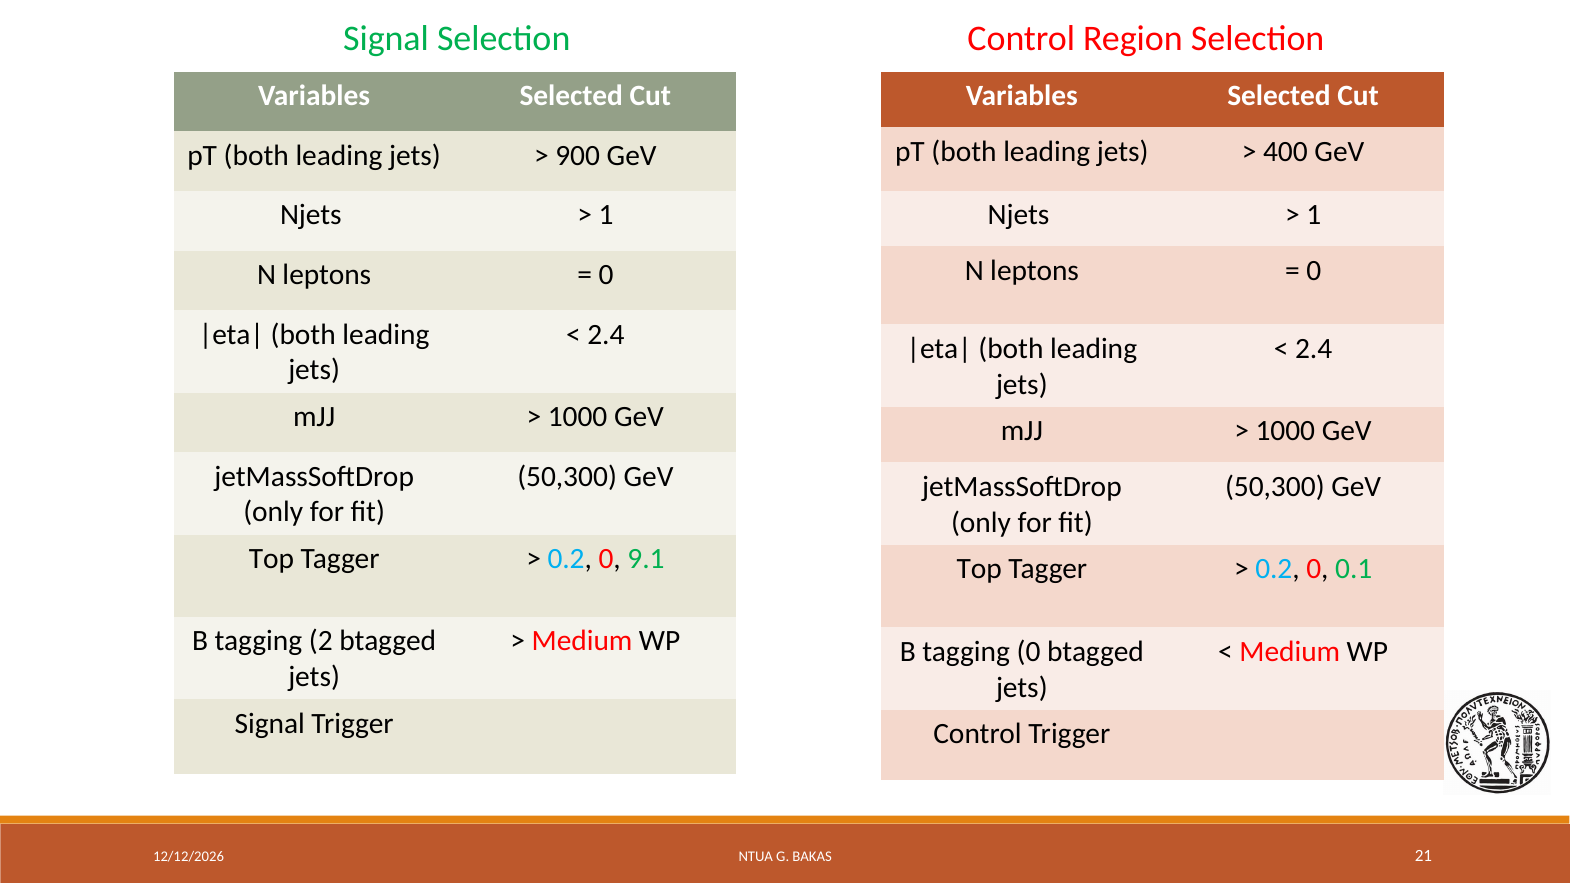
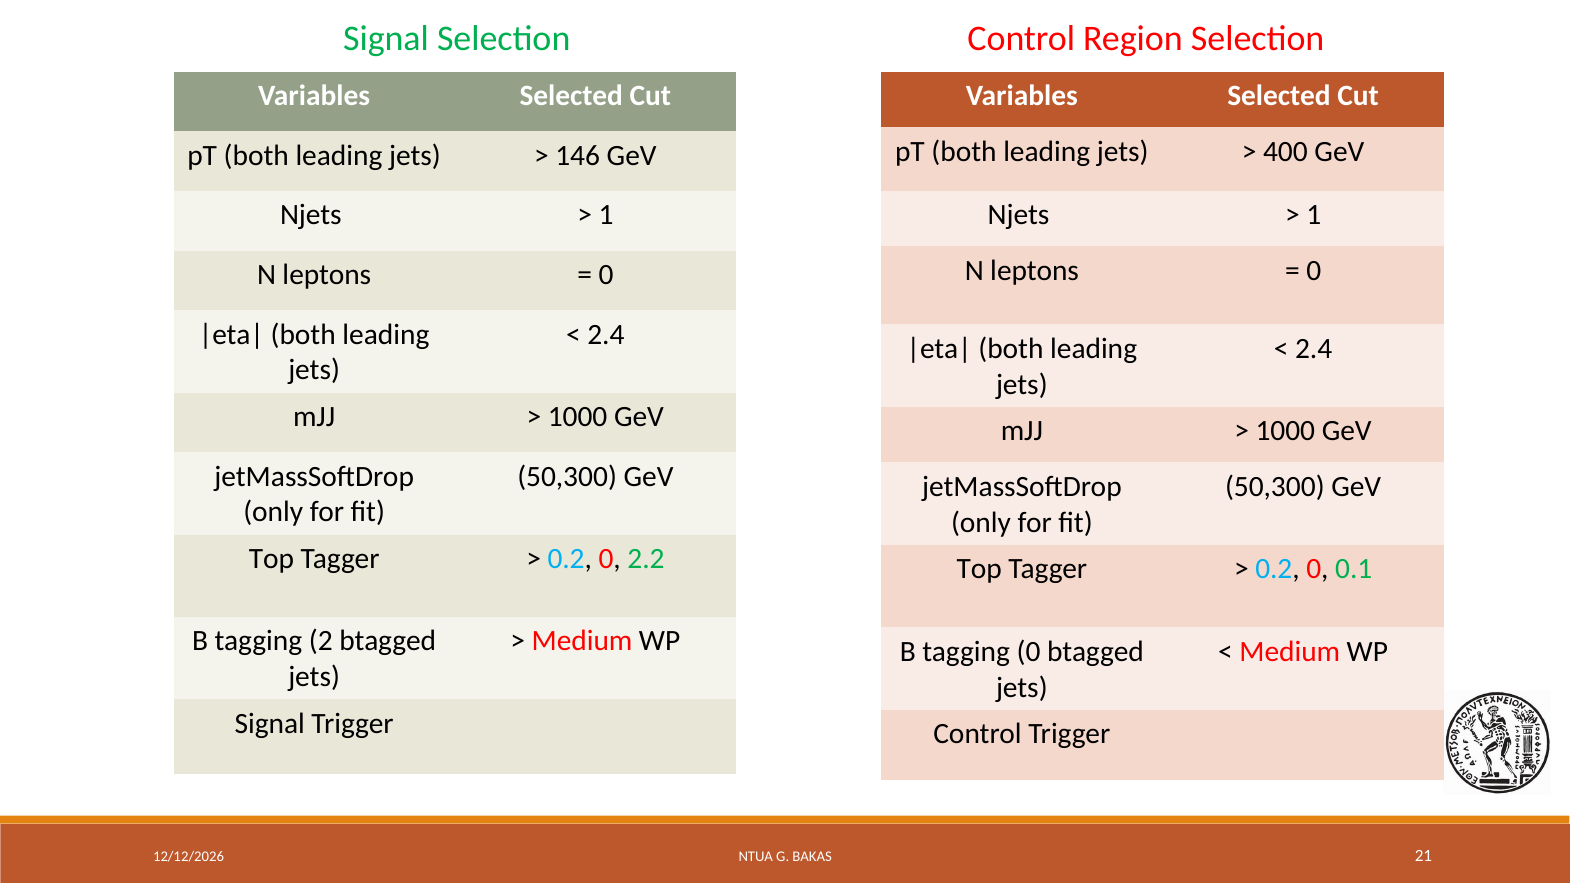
900: 900 -> 146
9.1: 9.1 -> 2.2
